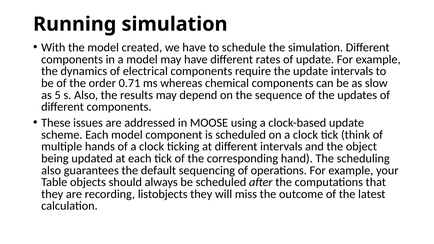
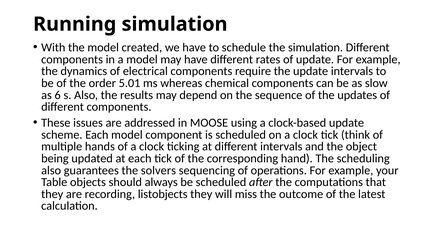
0.71: 0.71 -> 5.01
5: 5 -> 6
default: default -> solvers
